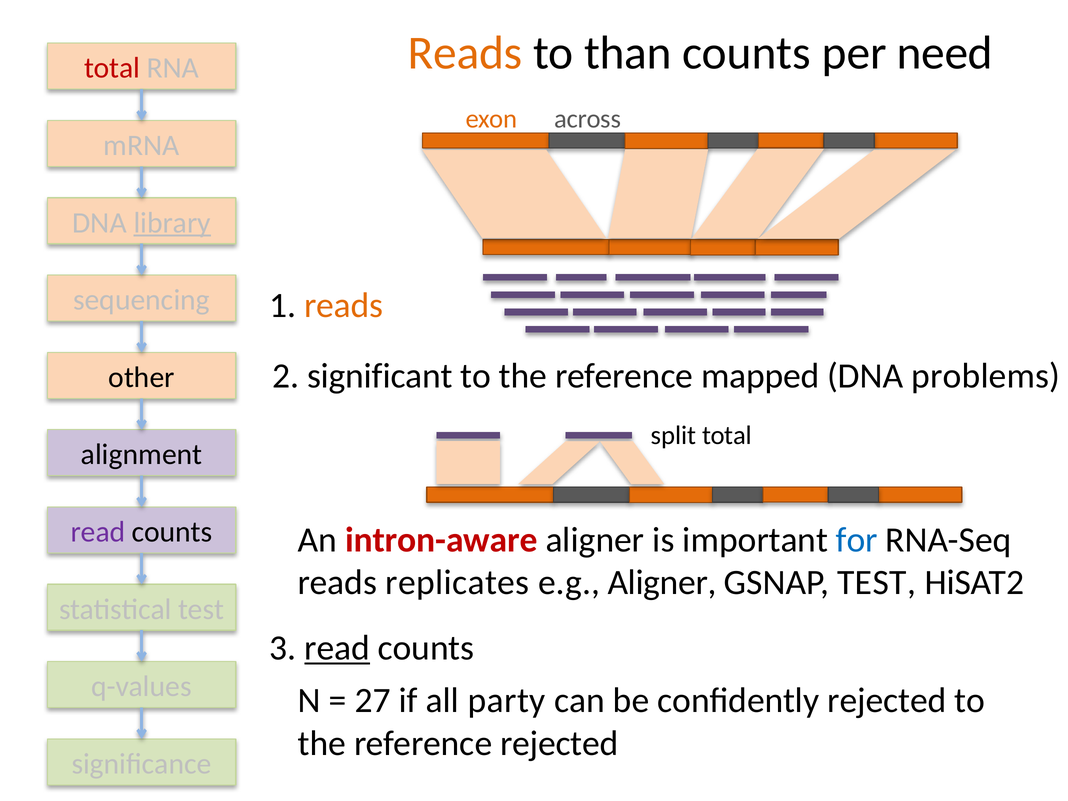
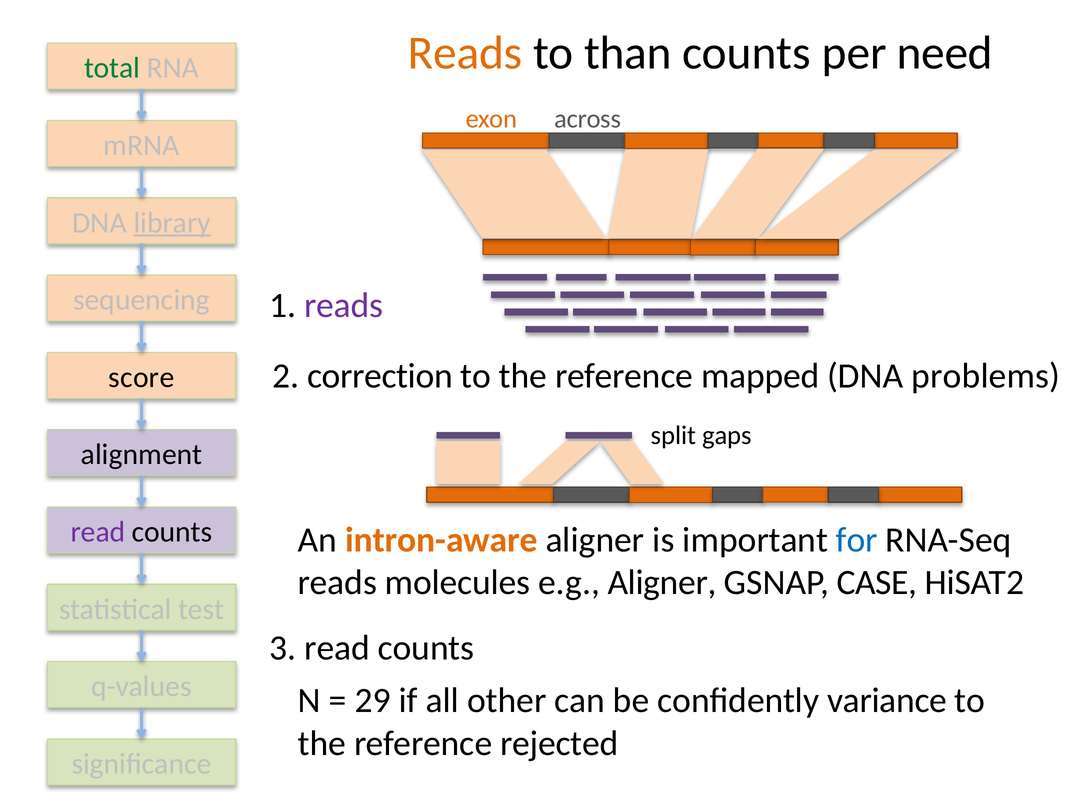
total at (112, 68) colour: red -> green
reads at (344, 306) colour: orange -> purple
significant: significant -> correction
other: other -> score
split total: total -> gaps
intron-aware colour: red -> orange
replicates: replicates -> molecules
GSNAP TEST: TEST -> CASE
read at (337, 648) underline: present -> none
27: 27 -> 29
party: party -> other
confidently rejected: rejected -> variance
